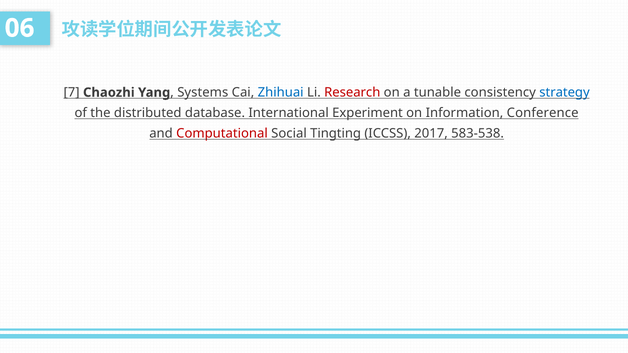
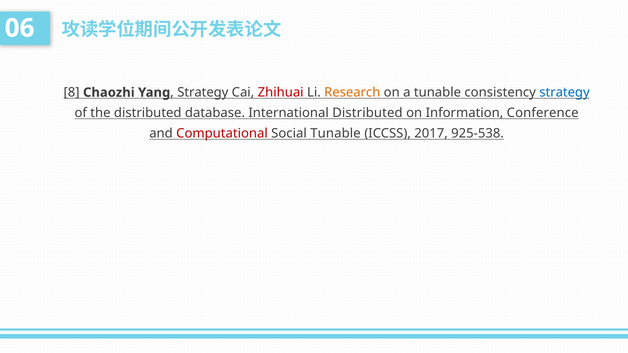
7: 7 -> 8
Systems at (203, 93): Systems -> Strategy
Zhihuai colour: blue -> red
Research colour: red -> orange
International Experiment: Experiment -> Distributed
Social Tingting: Tingting -> Tunable
583-538: 583-538 -> 925-538
